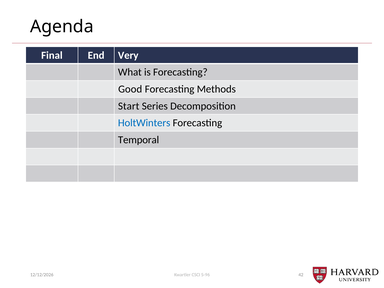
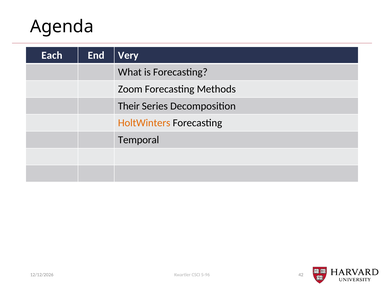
Final: Final -> Each
Good: Good -> Zoom
Start: Start -> Their
HoltWinters colour: blue -> orange
